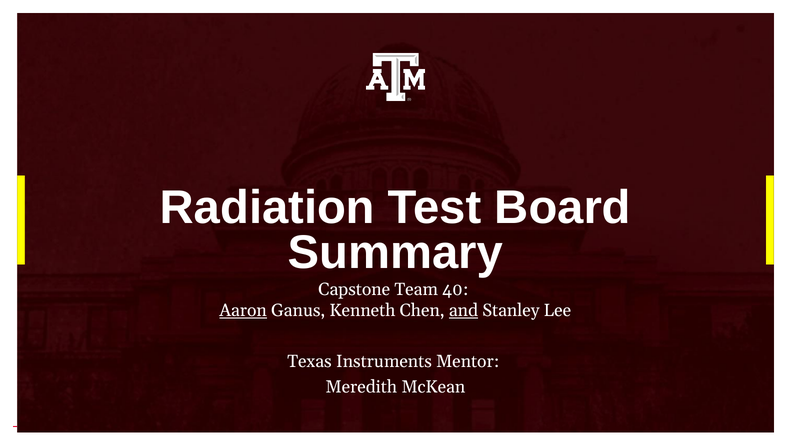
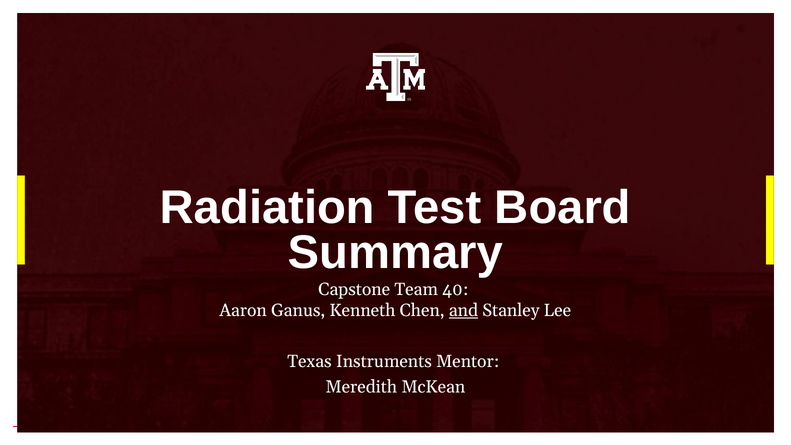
Aaron underline: present -> none
